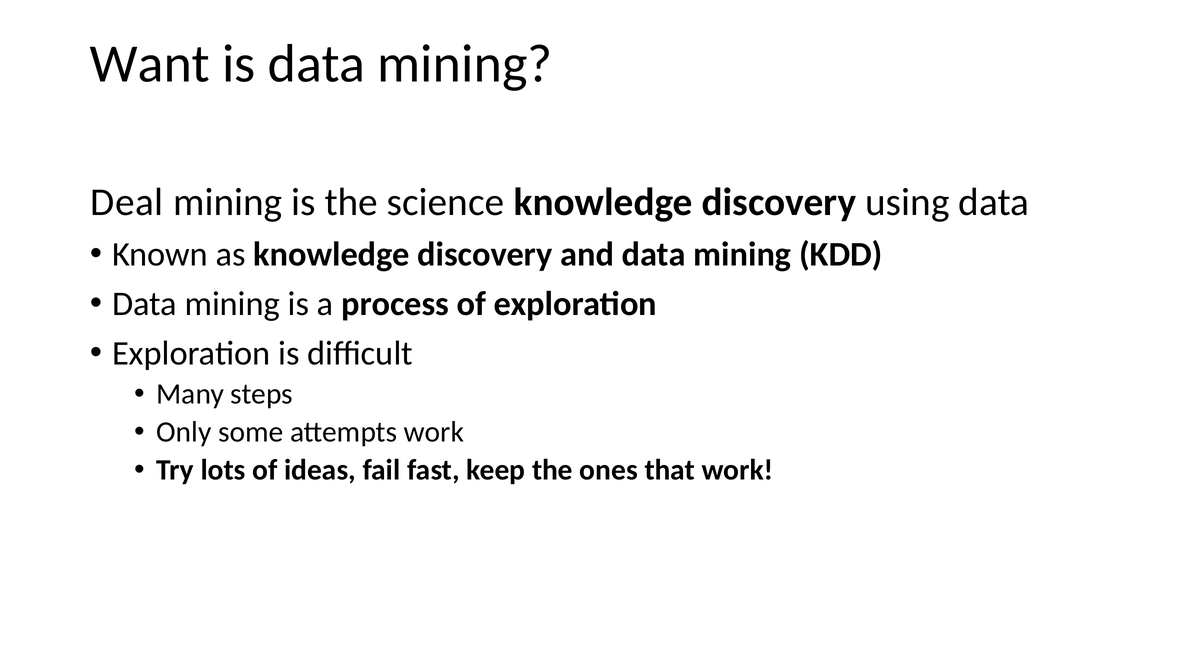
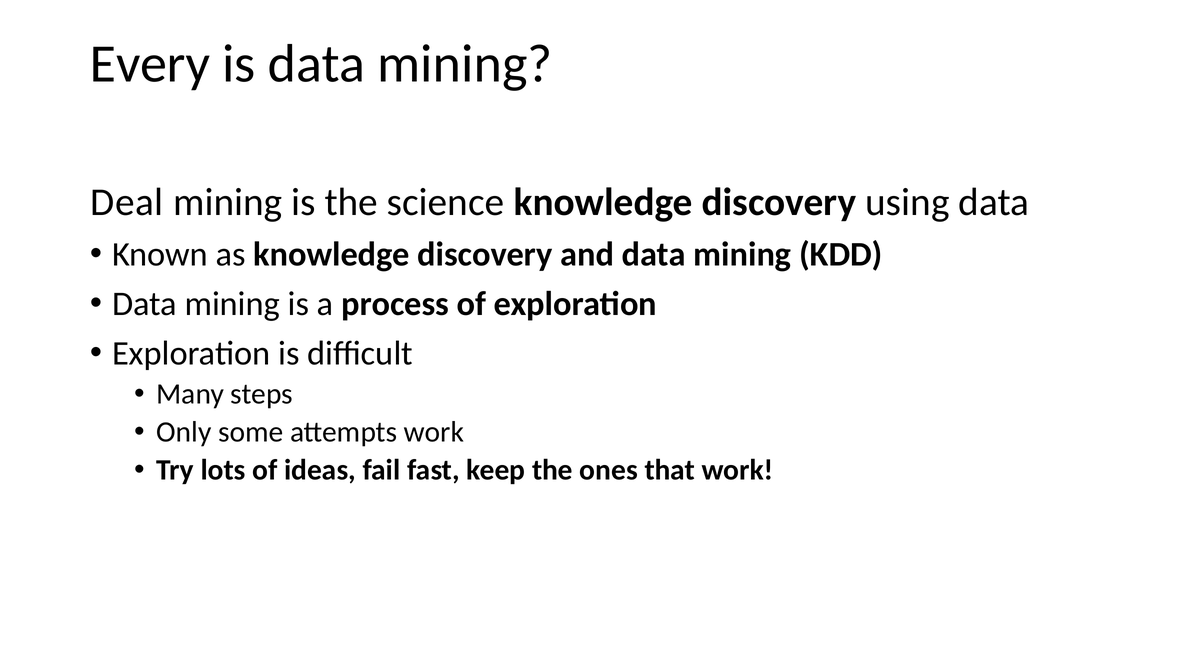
Want: Want -> Every
